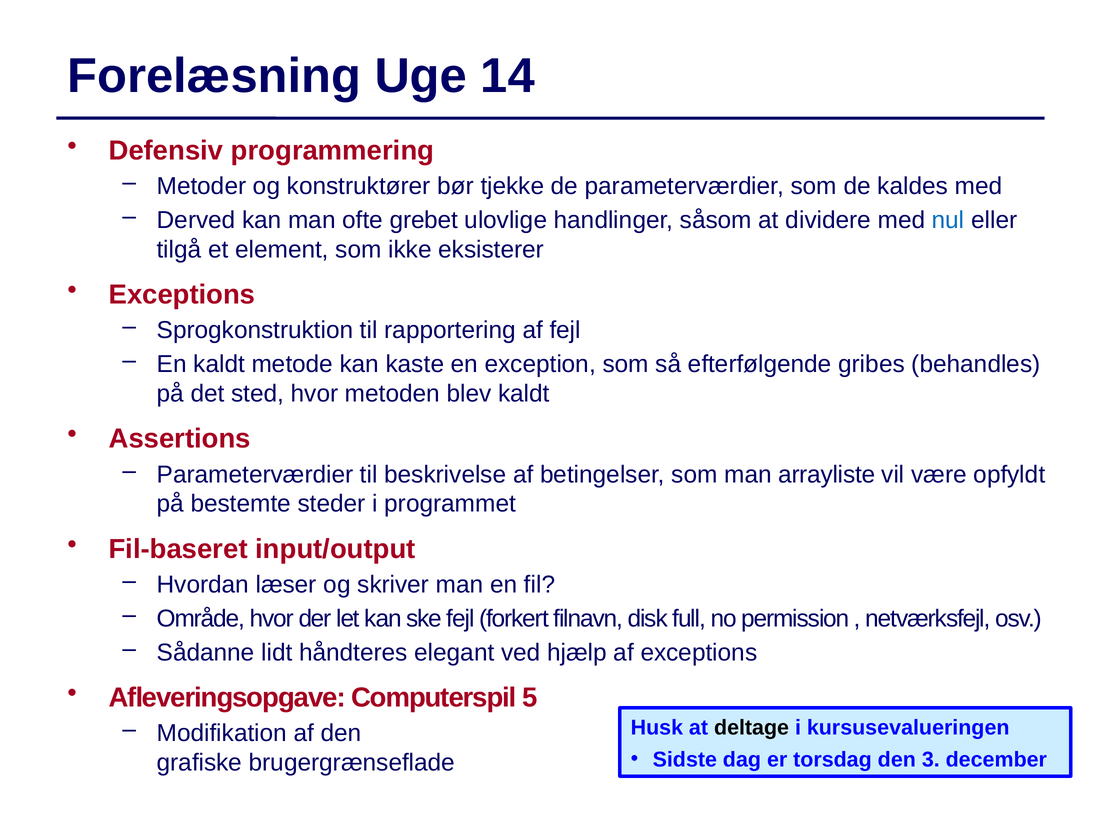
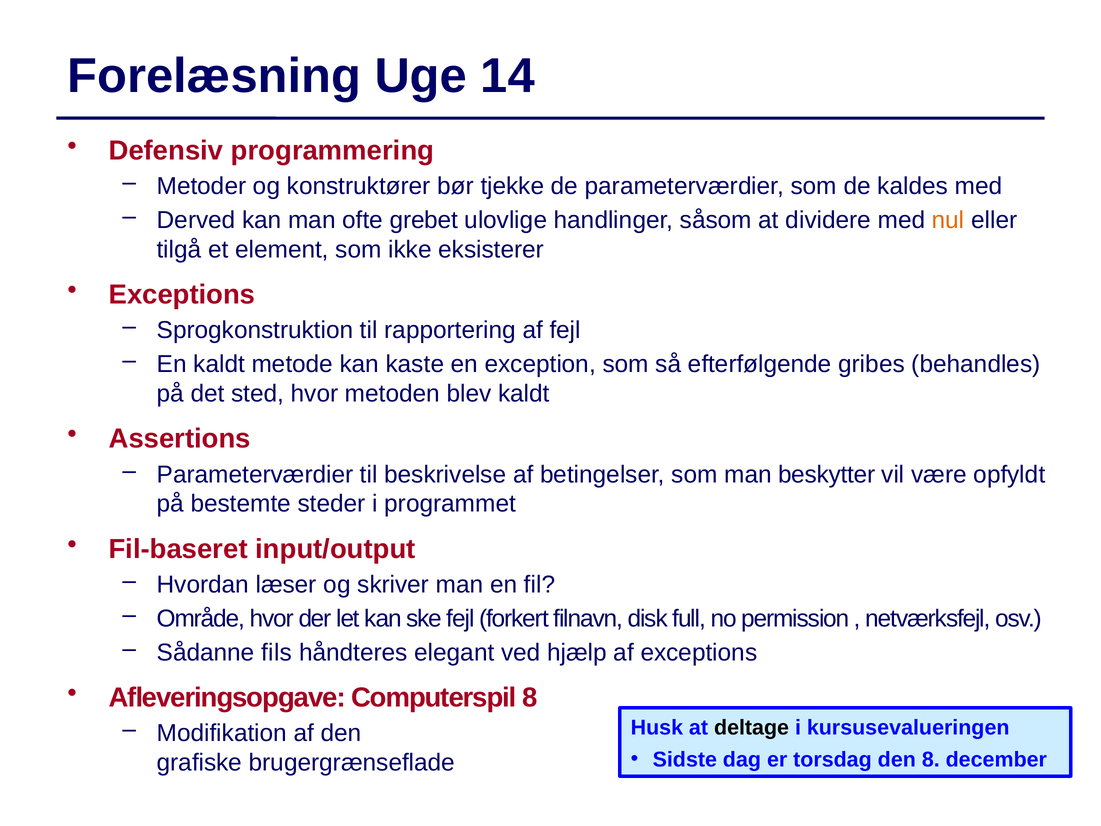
nul colour: blue -> orange
arrayliste: arrayliste -> beskytter
lidt: lidt -> fils
Computerspil 5: 5 -> 8
den 3: 3 -> 8
